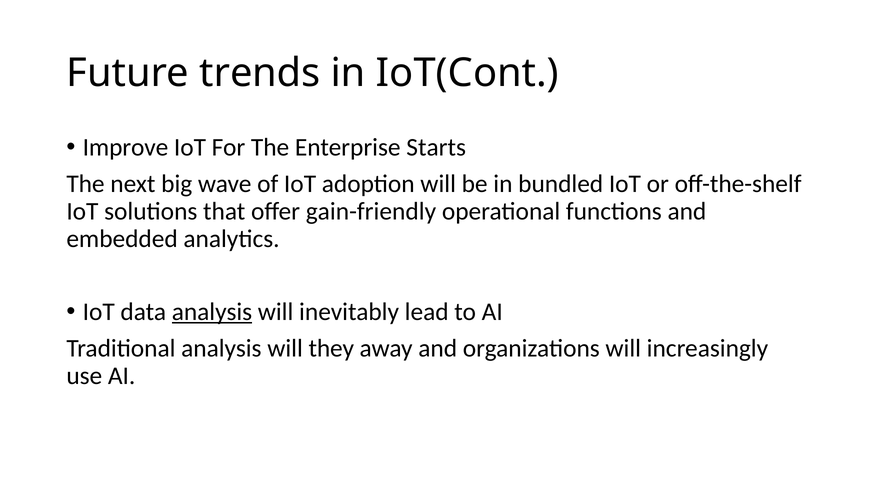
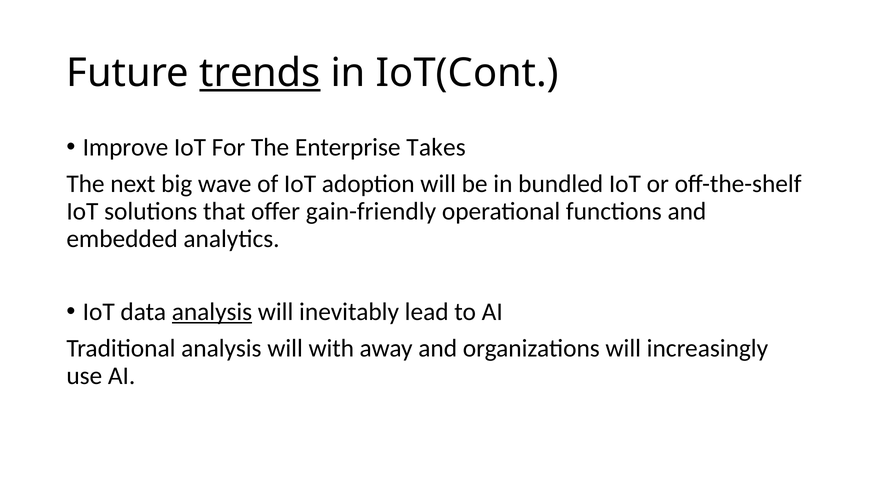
trends underline: none -> present
Starts: Starts -> Takes
they: they -> with
